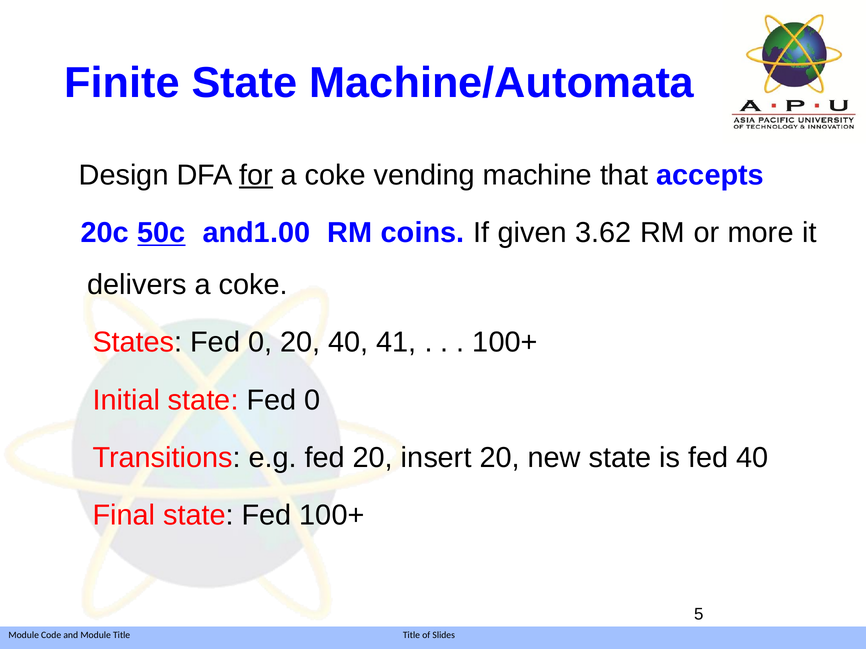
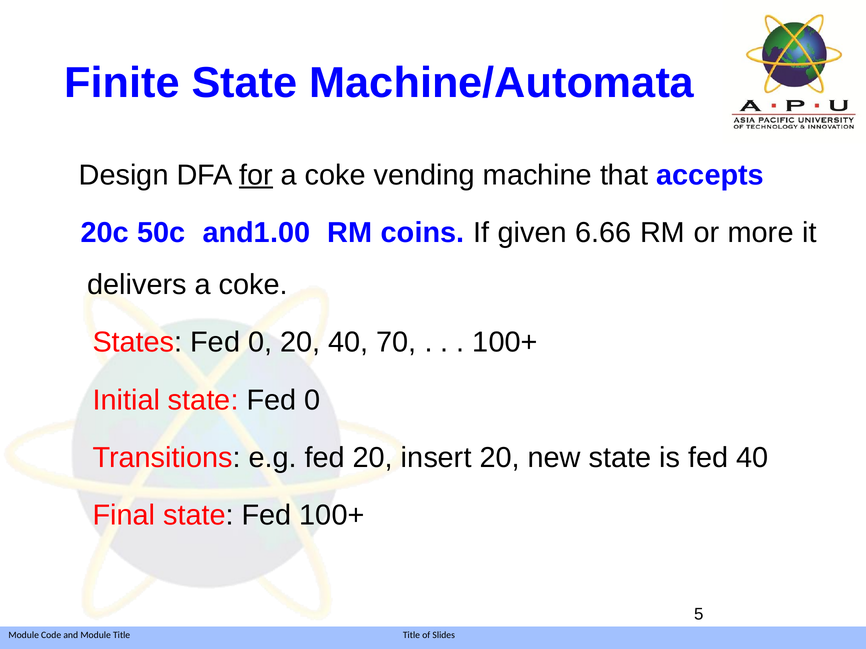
50c underline: present -> none
3.62: 3.62 -> 6.66
41: 41 -> 70
